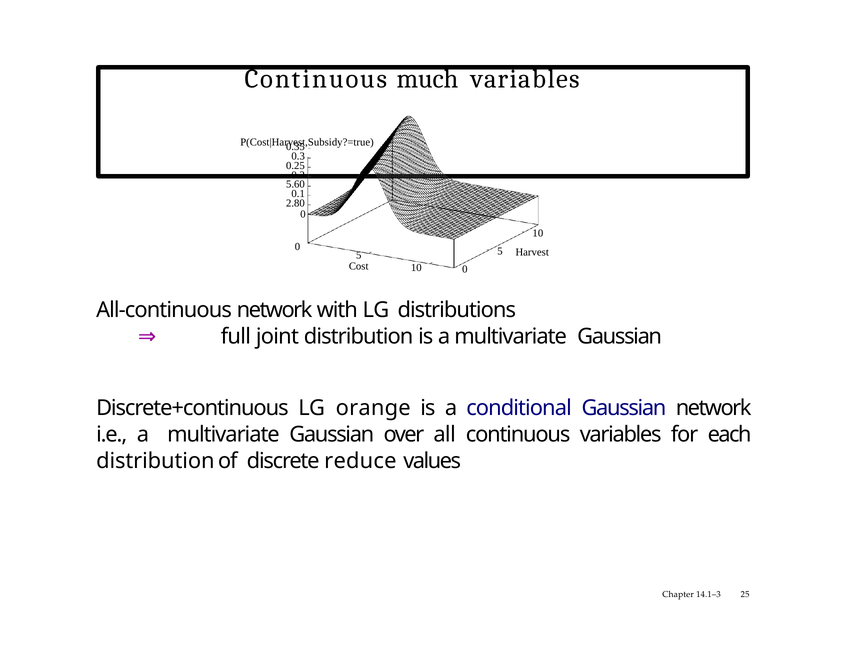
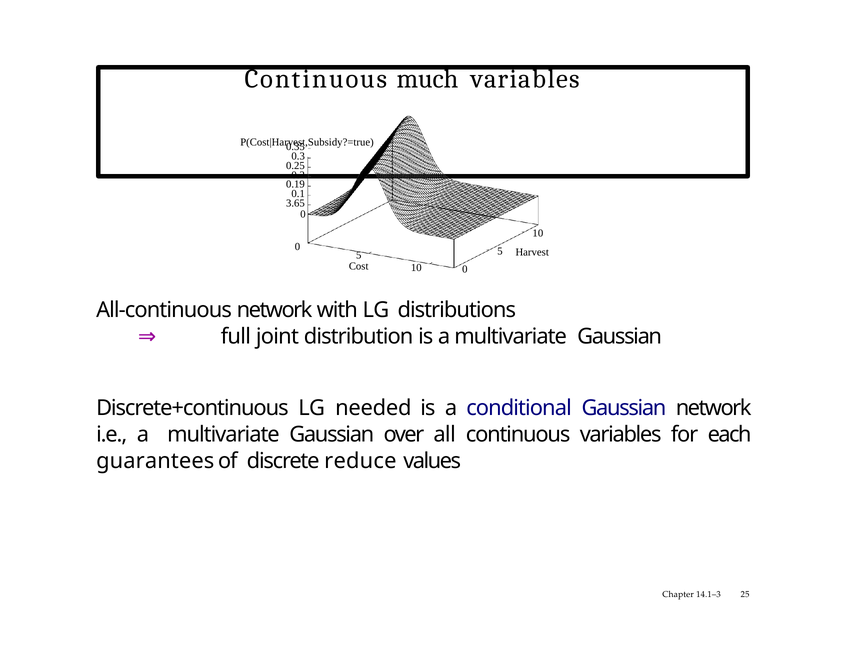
5.60: 5.60 -> 0.19
2.80: 2.80 -> 3.65
orange: orange -> needed
distribution at (155, 461): distribution -> guarantees
